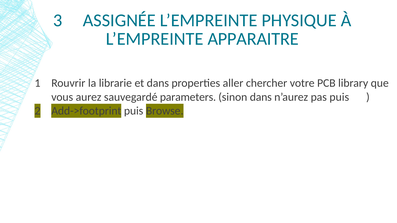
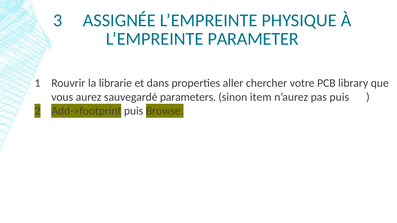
APPARAITRE: APPARAITRE -> PARAMETER
sinon dans: dans -> item
